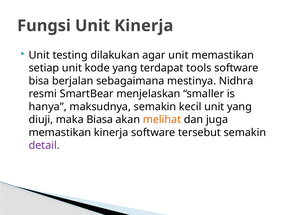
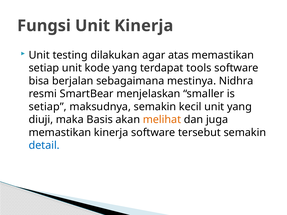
agar unit: unit -> atas
hanya at (48, 107): hanya -> setiap
Biasa: Biasa -> Basis
detail colour: purple -> blue
